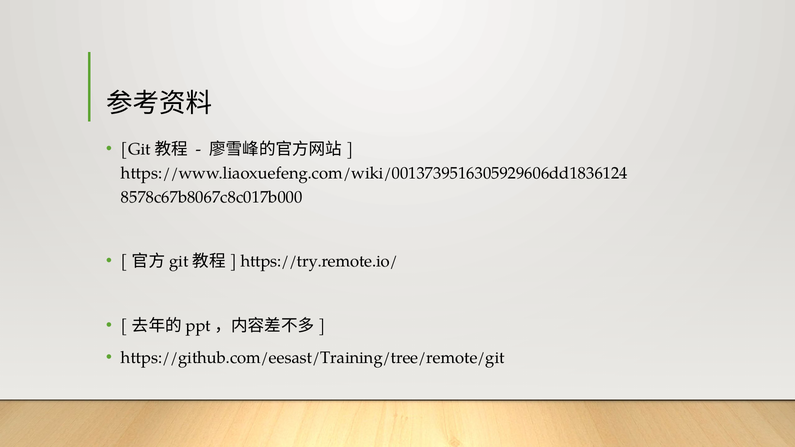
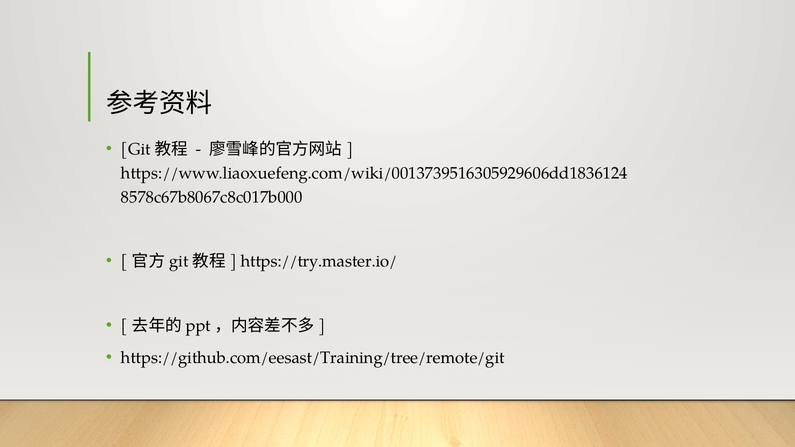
https://try.remote.io/: https://try.remote.io/ -> https://try.master.io/
